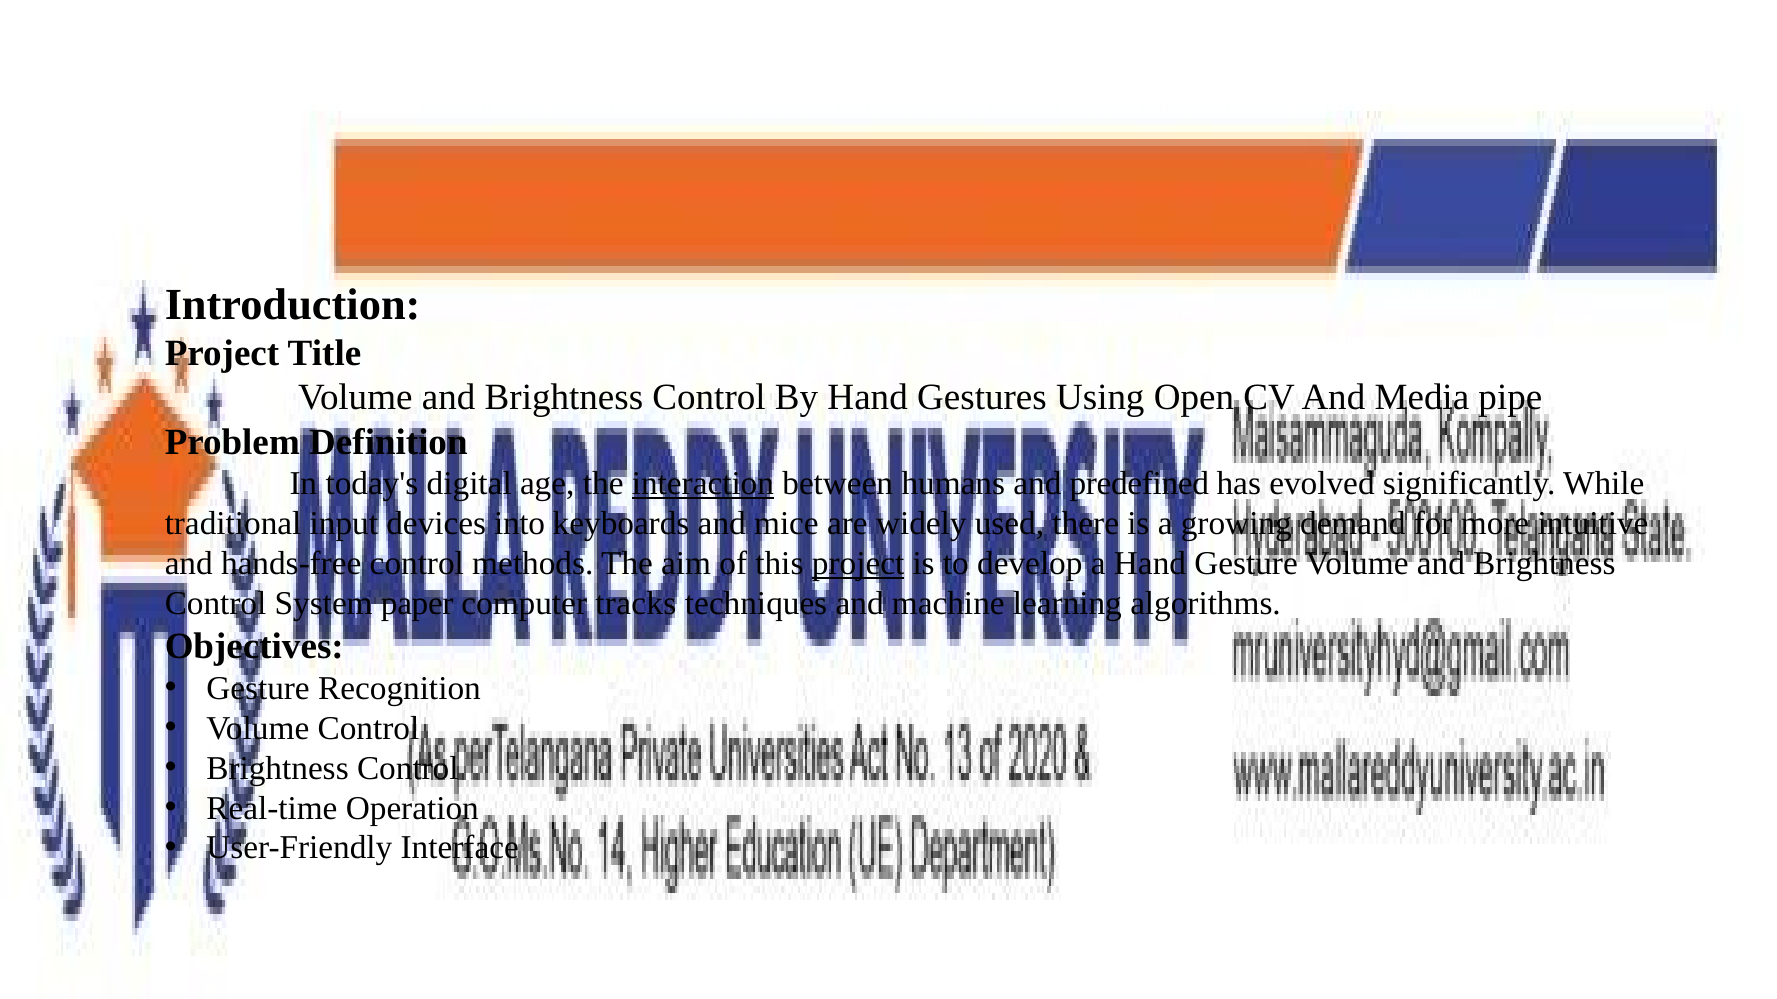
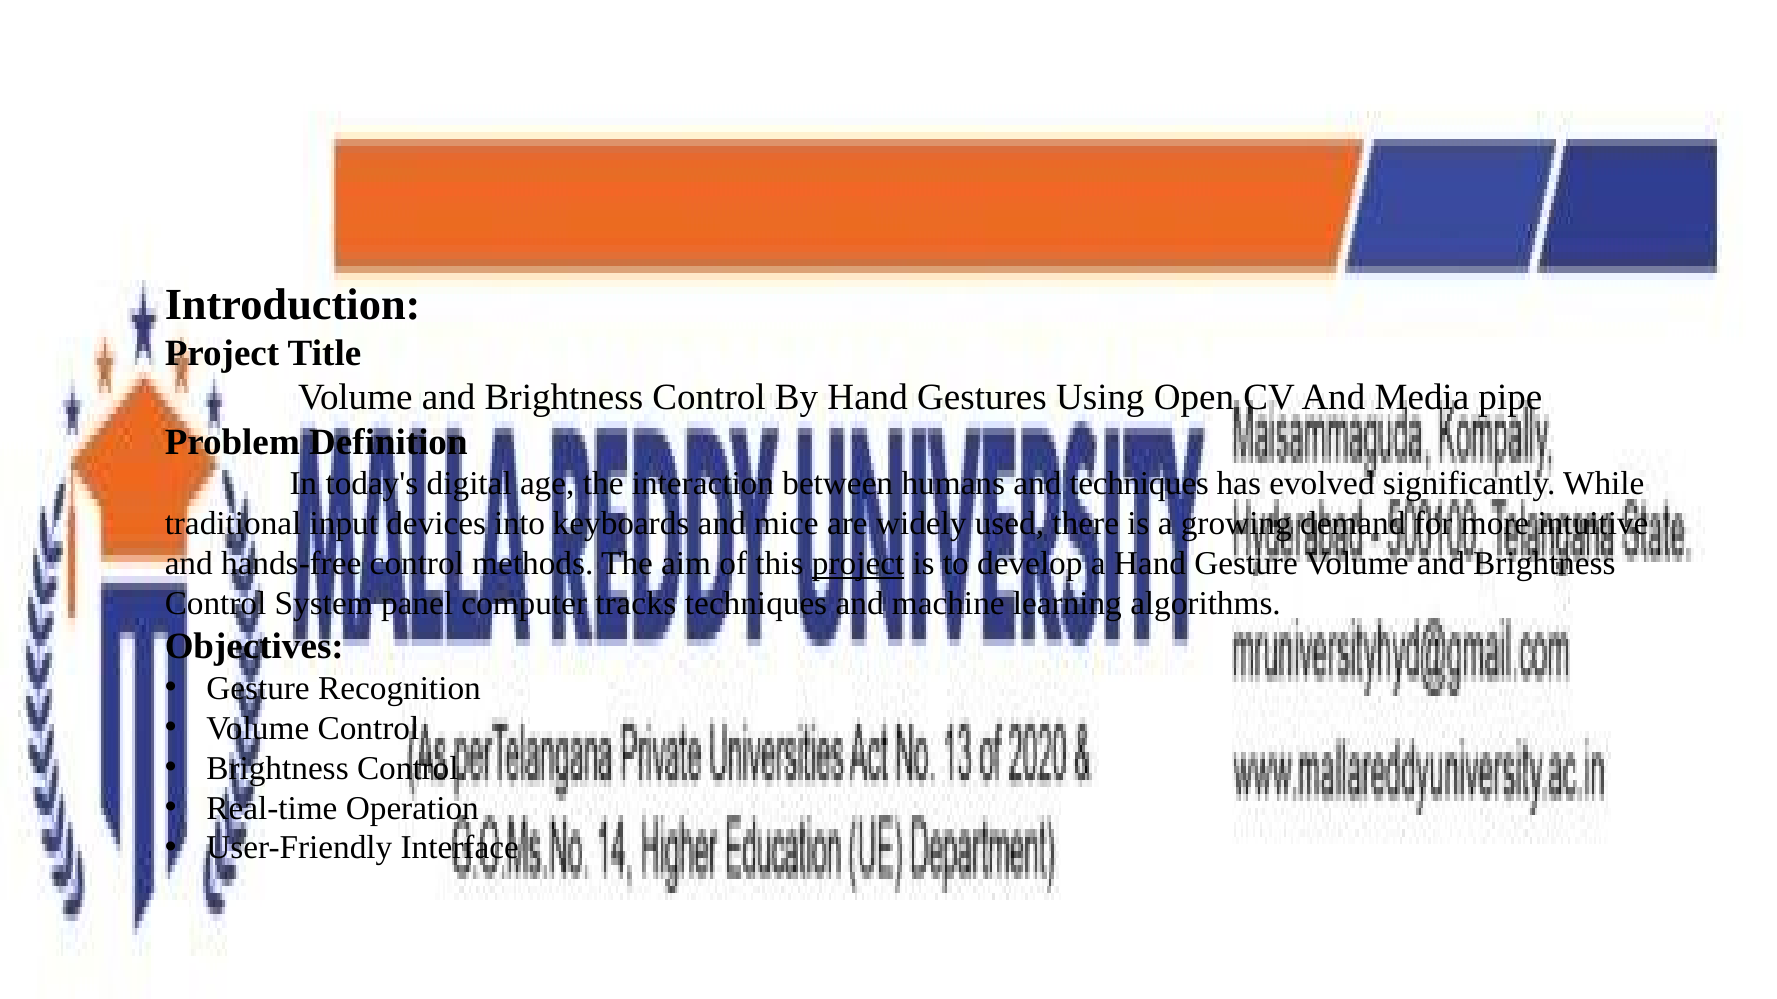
interaction underline: present -> none
and predefined: predefined -> techniques
paper: paper -> panel
